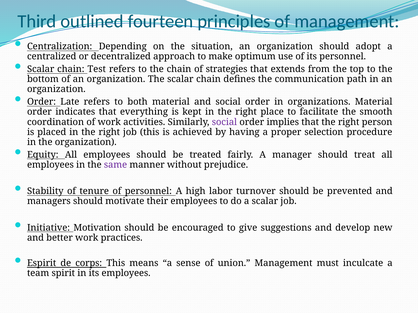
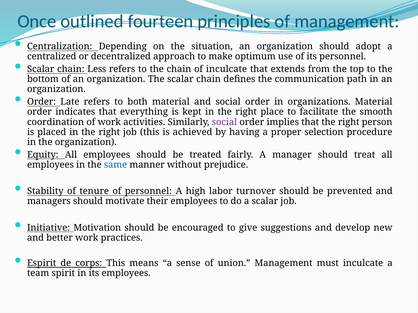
Third: Third -> Once
Test: Test -> Less
of strategies: strategies -> inculcate
same colour: purple -> blue
